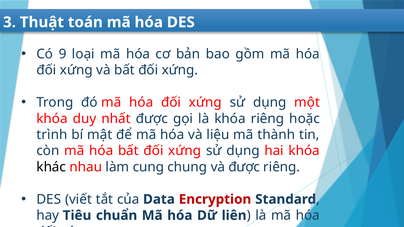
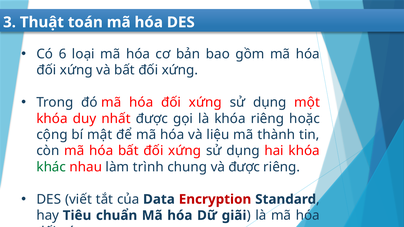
9: 9 -> 6
trình: trình -> cộng
khác colour: black -> green
cung: cung -> trình
liên: liên -> giãi
